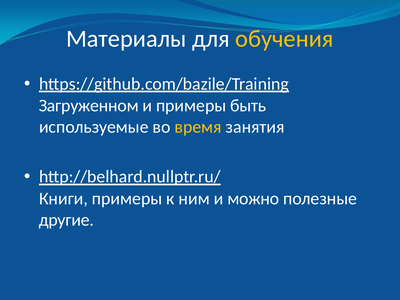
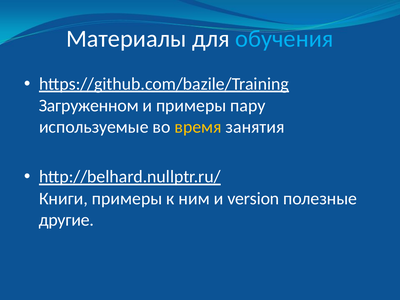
обучения colour: yellow -> light blue
быть: быть -> пару
можно: можно -> version
